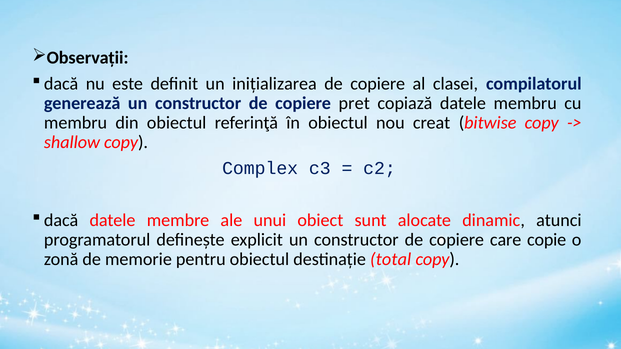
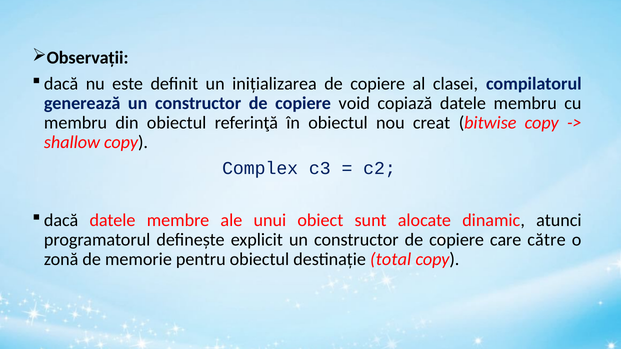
pret: pret -> void
copie: copie -> către
